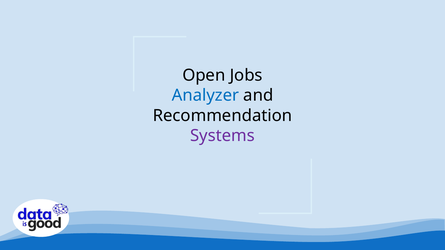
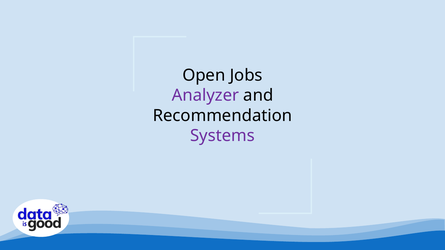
Analyzer colour: blue -> purple
